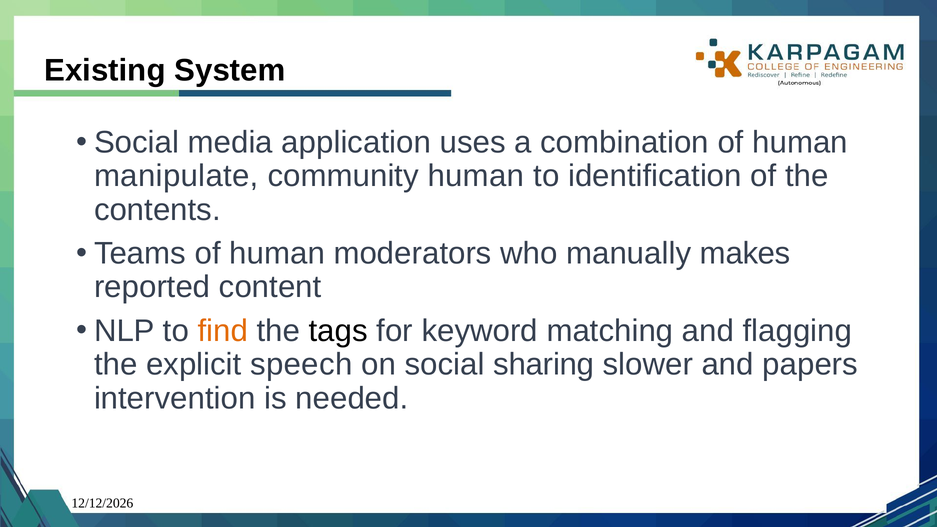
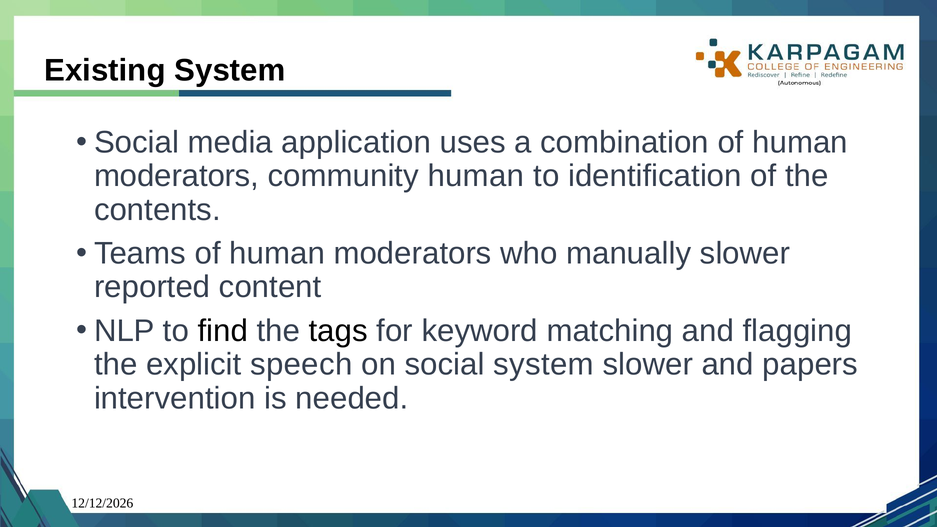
manipulate at (176, 176): manipulate -> moderators
manually makes: makes -> slower
find colour: orange -> black
social sharing: sharing -> system
